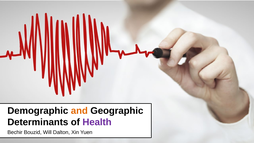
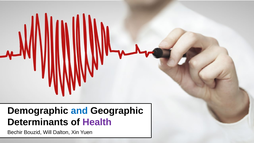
and colour: orange -> blue
